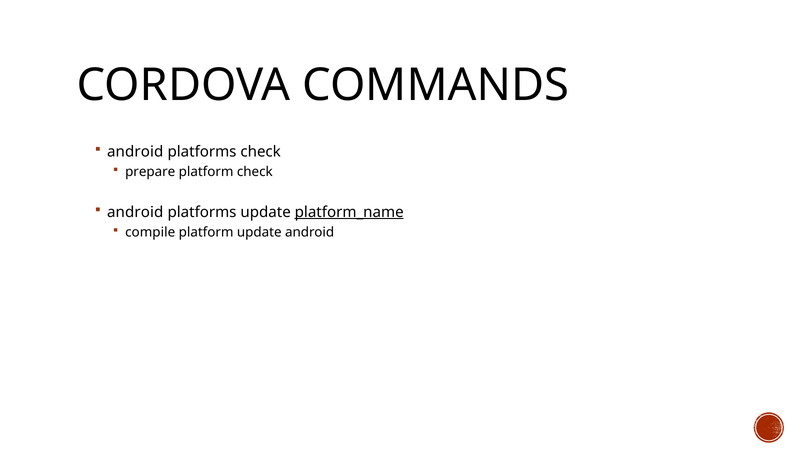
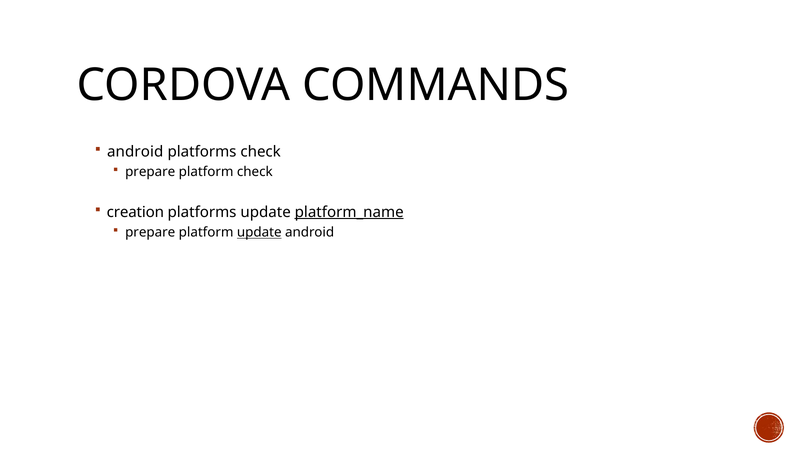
android at (135, 212): android -> creation
compile at (150, 232): compile -> prepare
update at (259, 232) underline: none -> present
